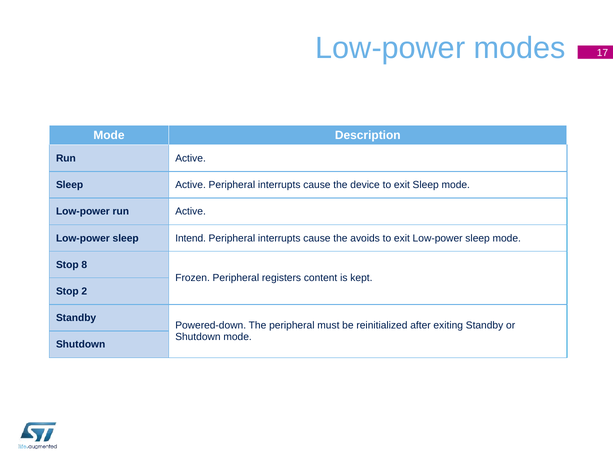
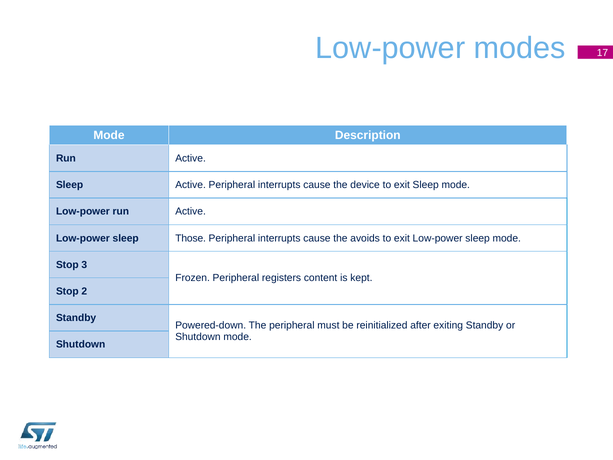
Intend: Intend -> Those
8: 8 -> 3
